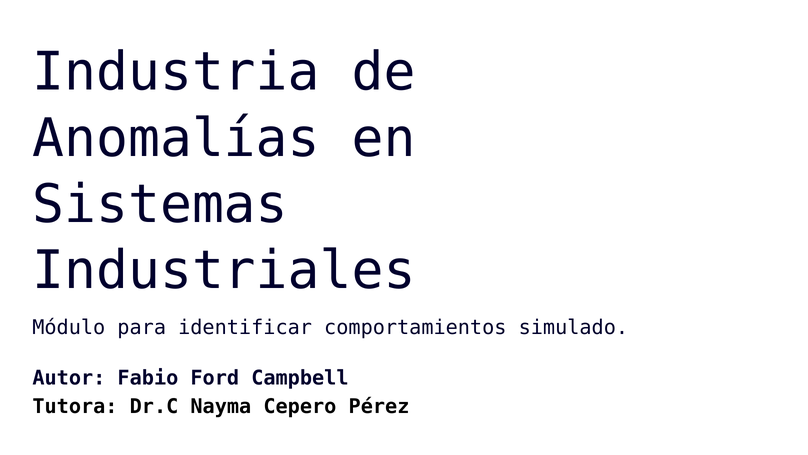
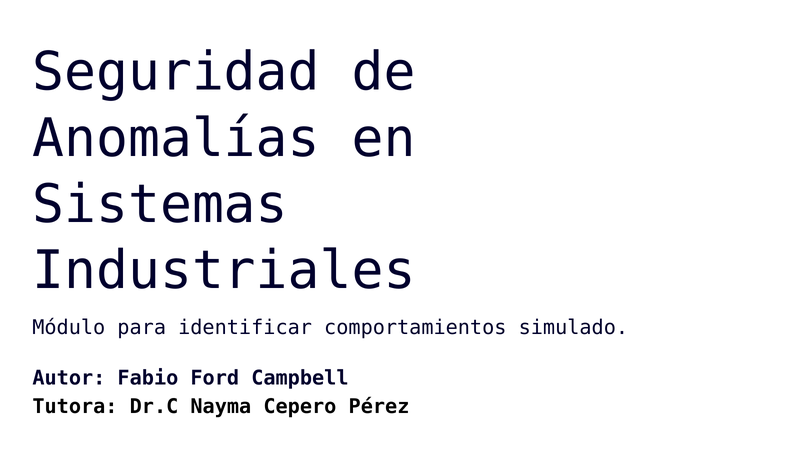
Industria: Industria -> Seguridad
